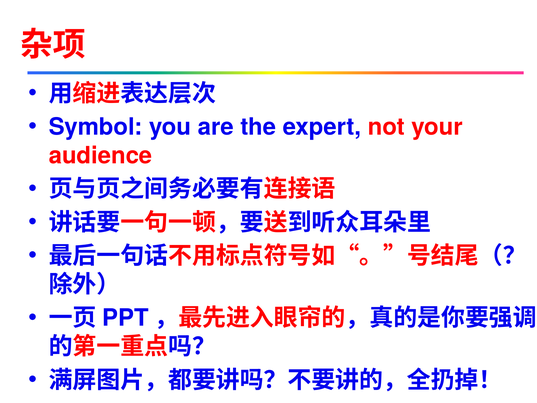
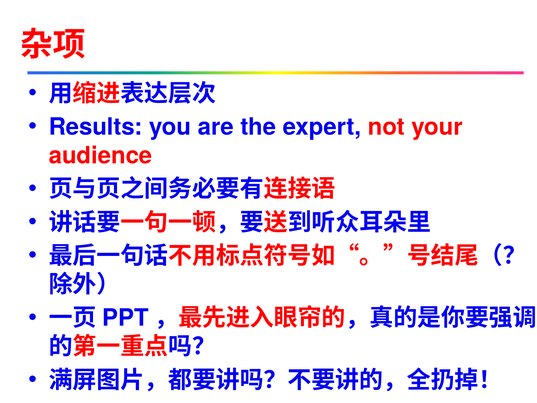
Symbol: Symbol -> Results
